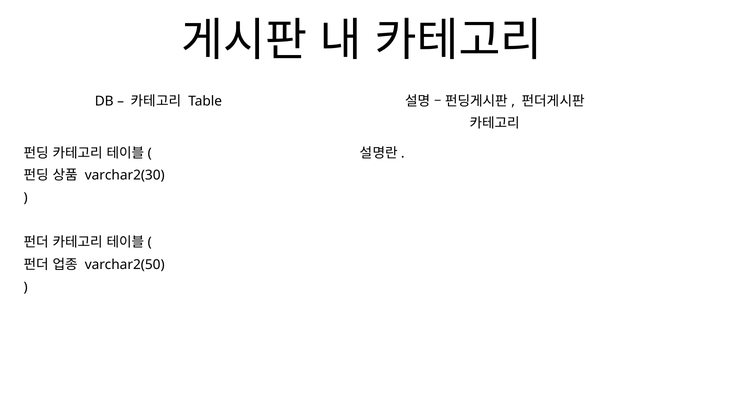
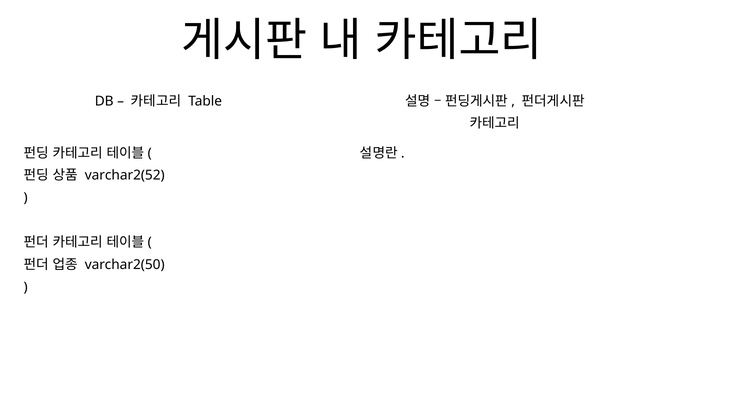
varchar2(30: varchar2(30 -> varchar2(52
